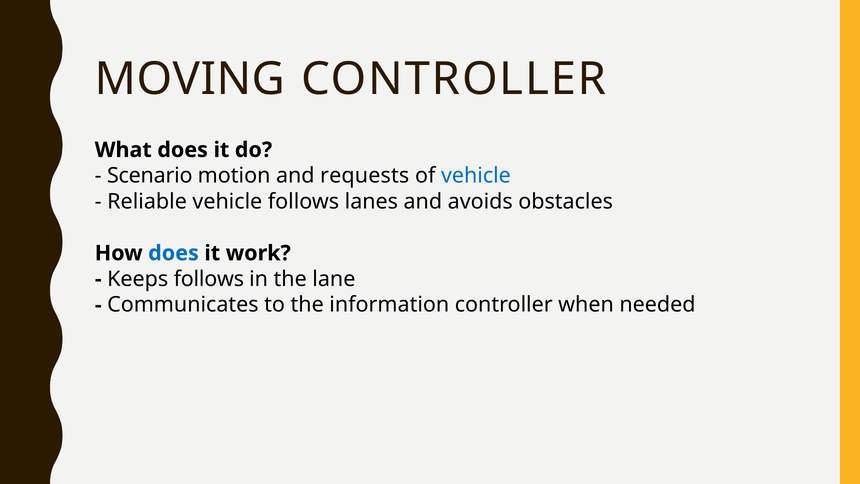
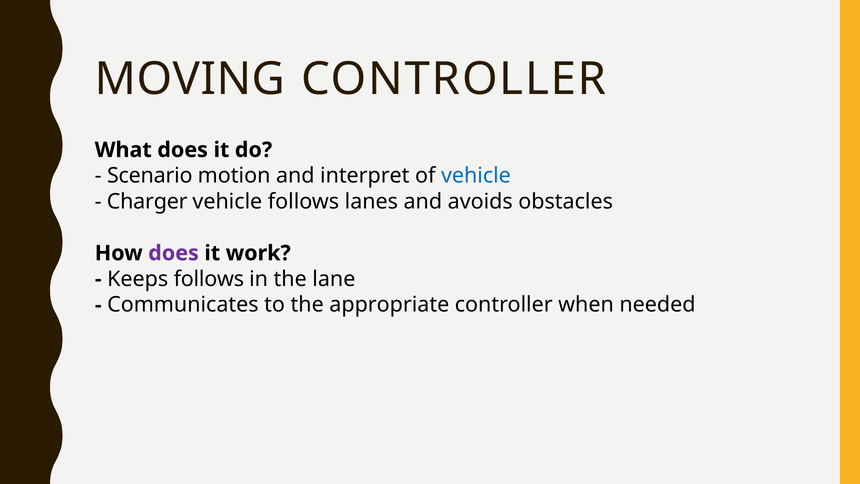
requests: requests -> interpret
Reliable: Reliable -> Charger
does at (174, 253) colour: blue -> purple
information: information -> appropriate
